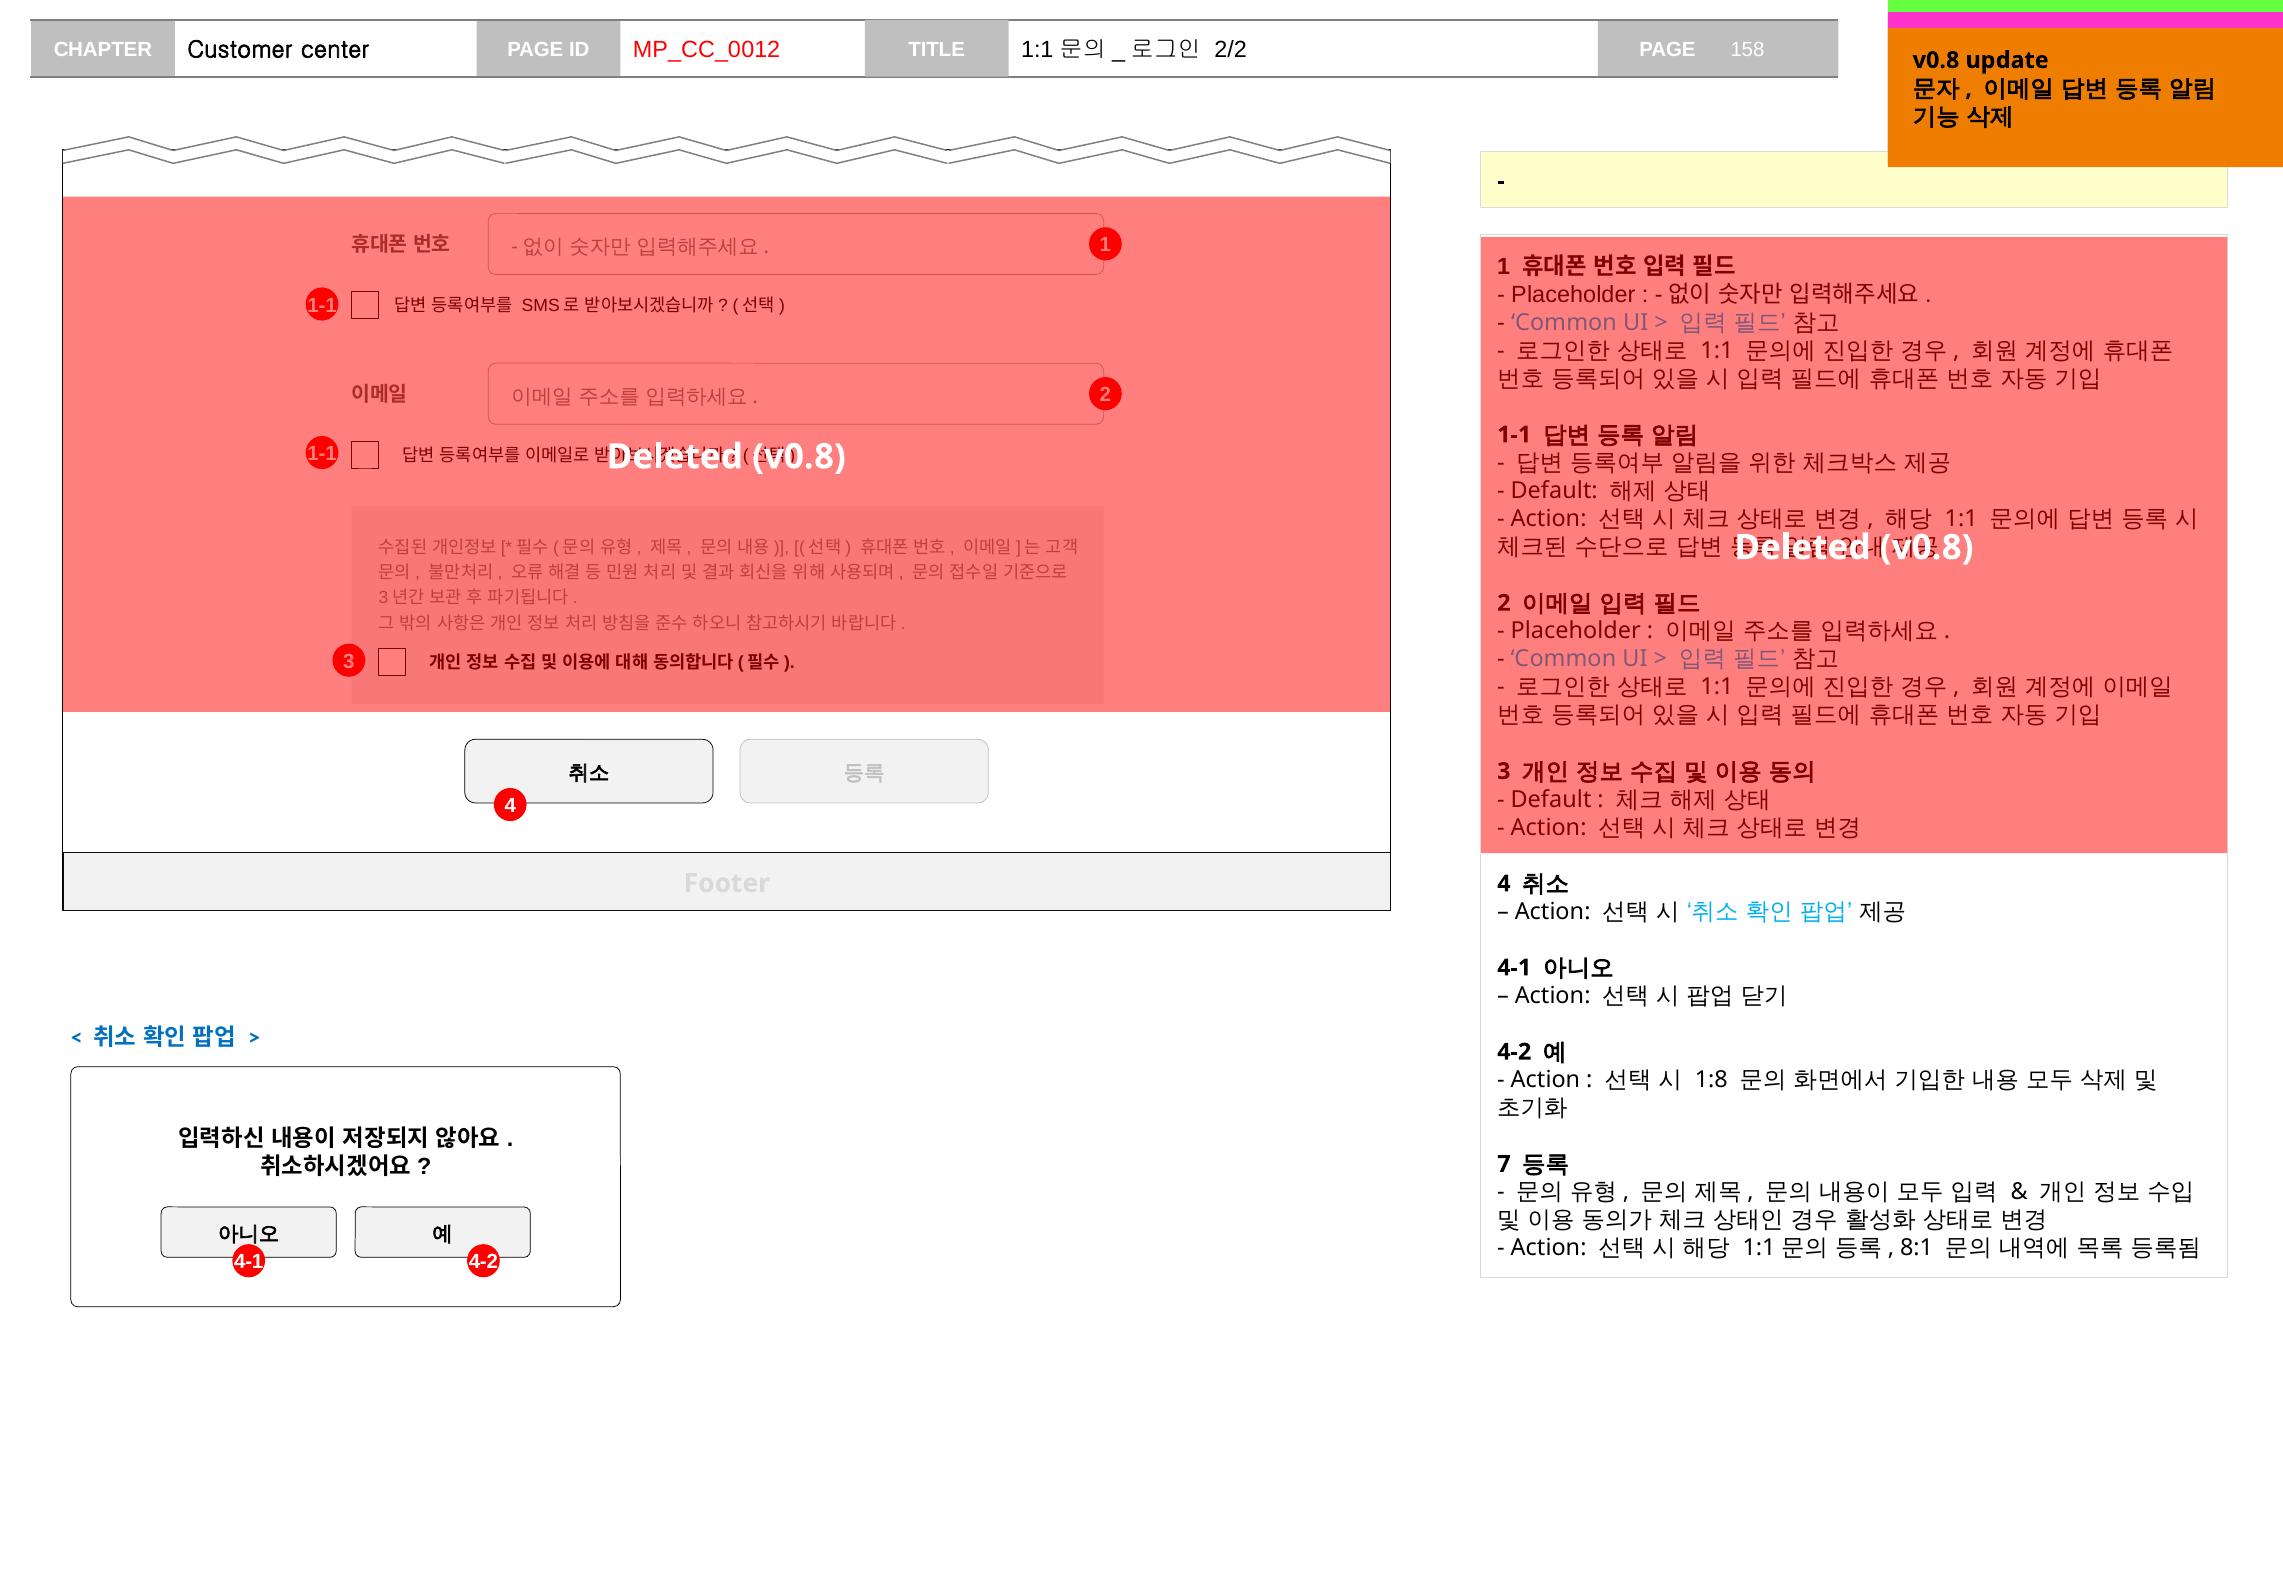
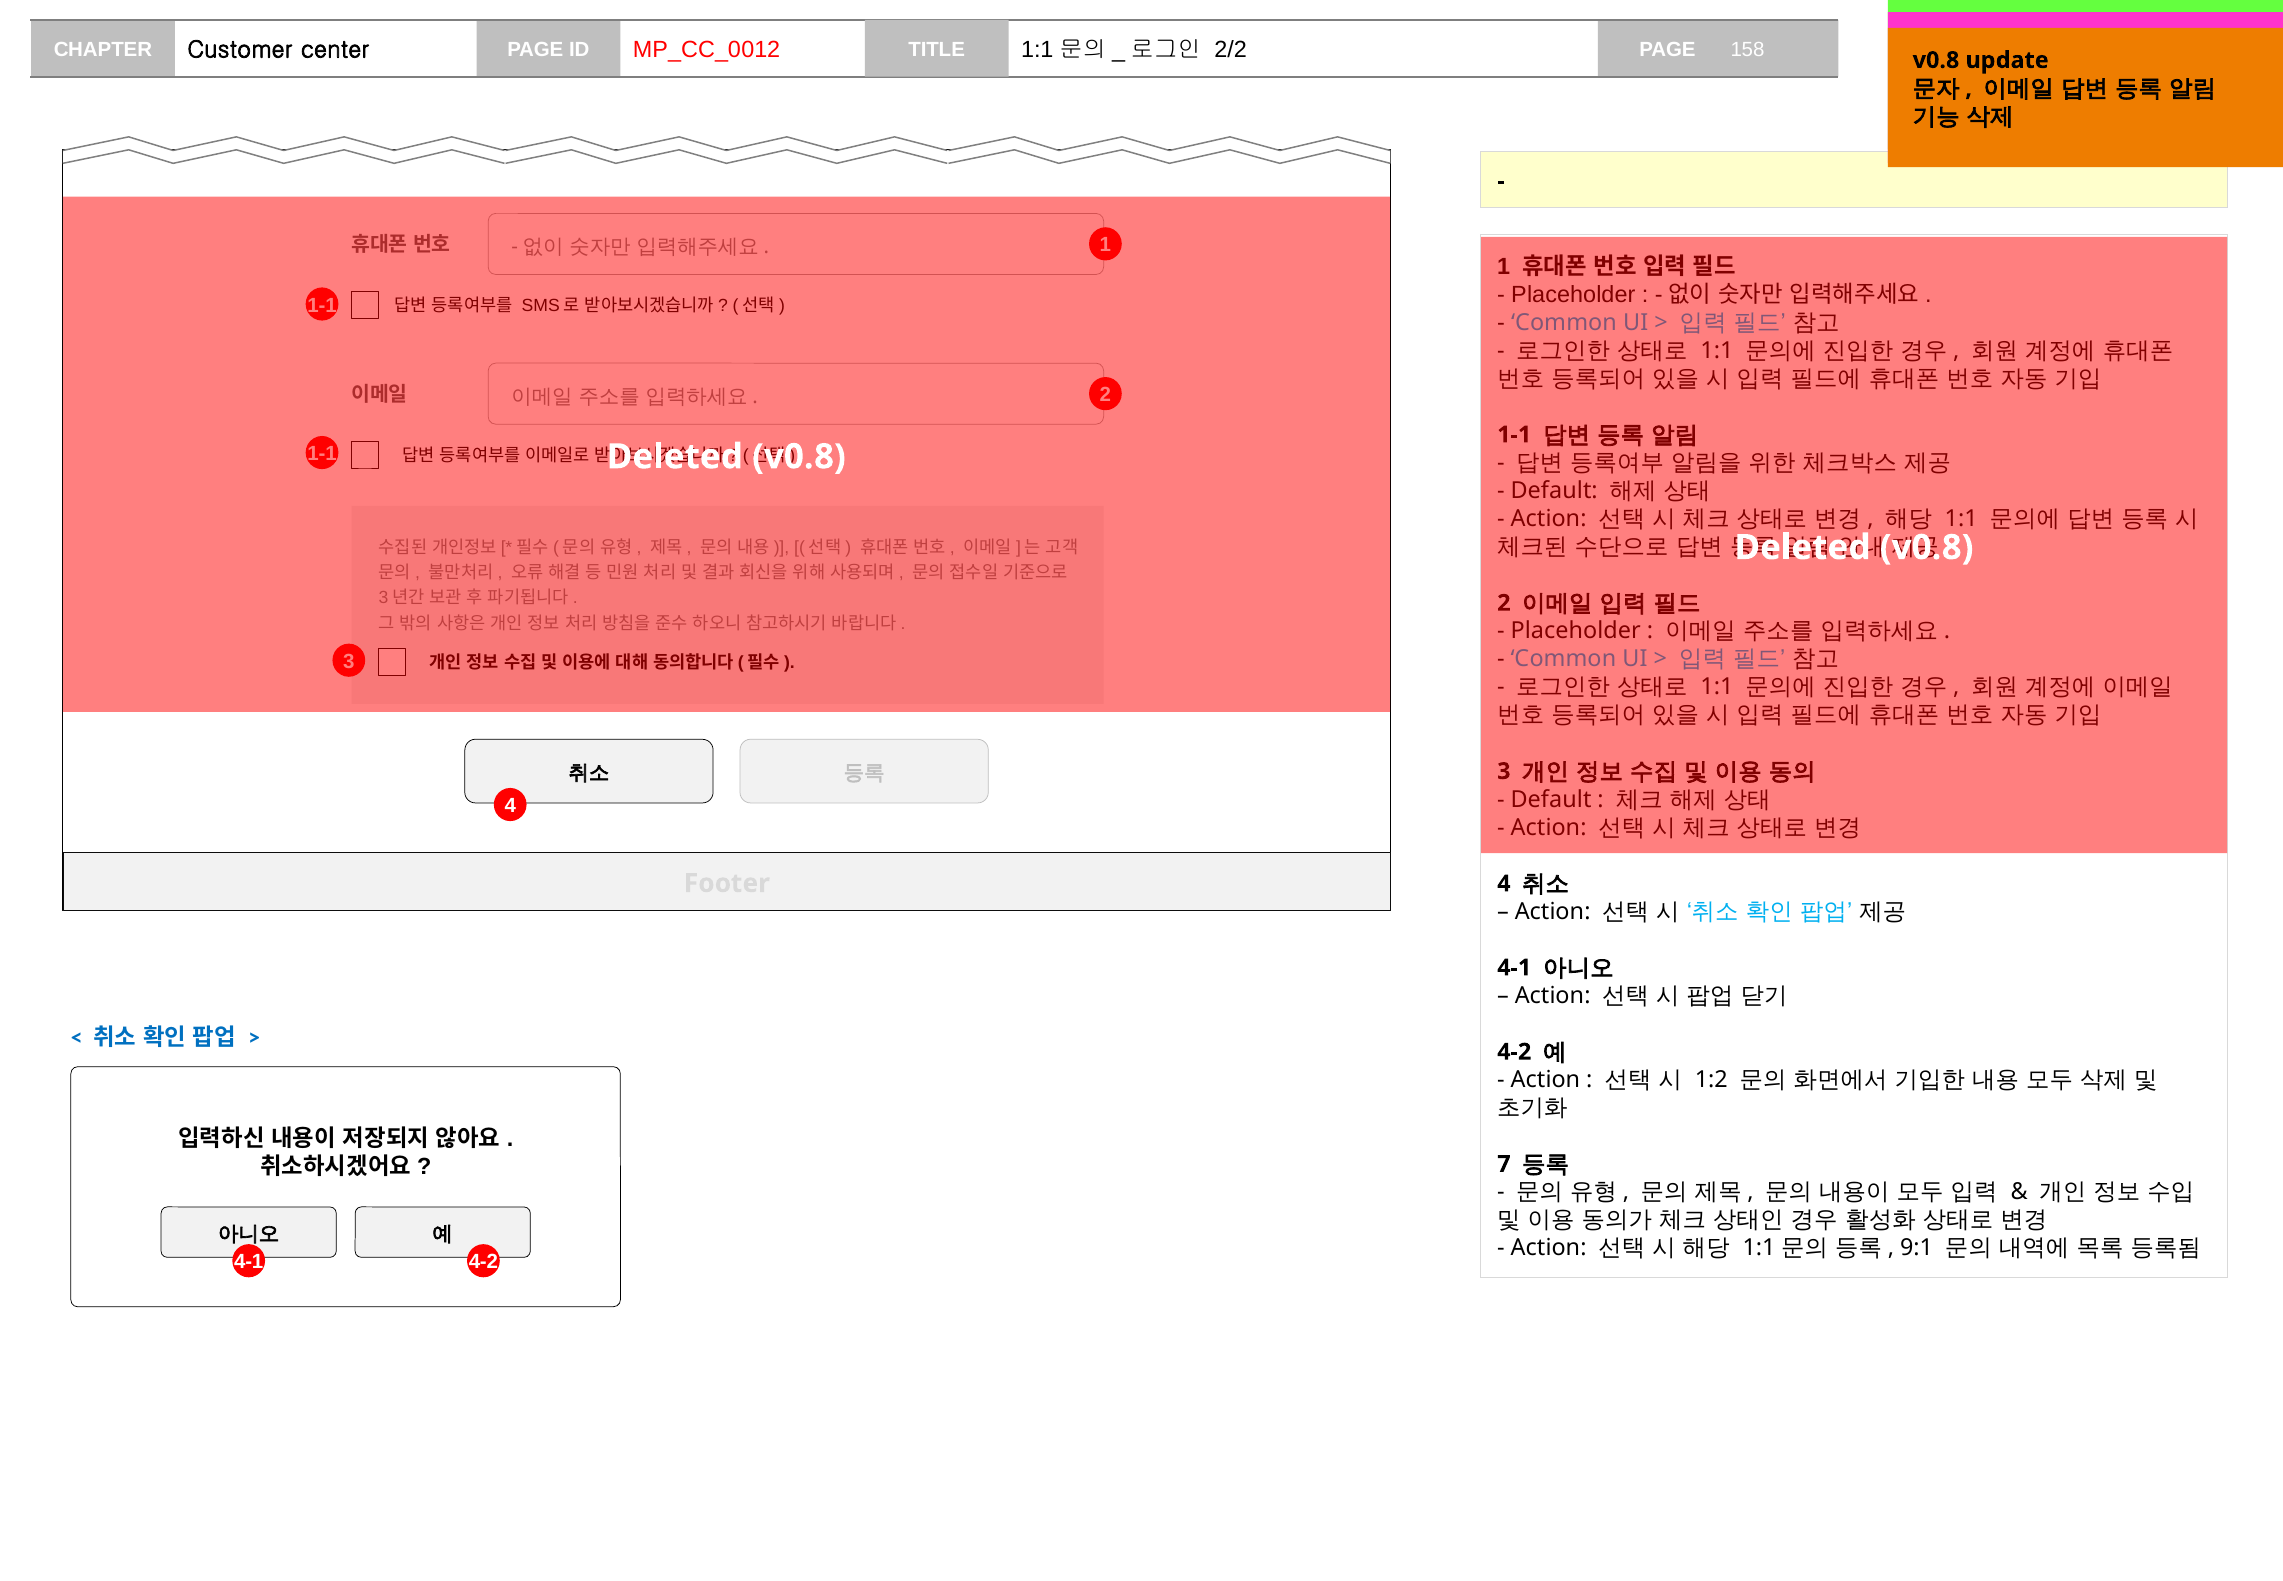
1:8: 1:8 -> 1:2
8:1: 8:1 -> 9:1
